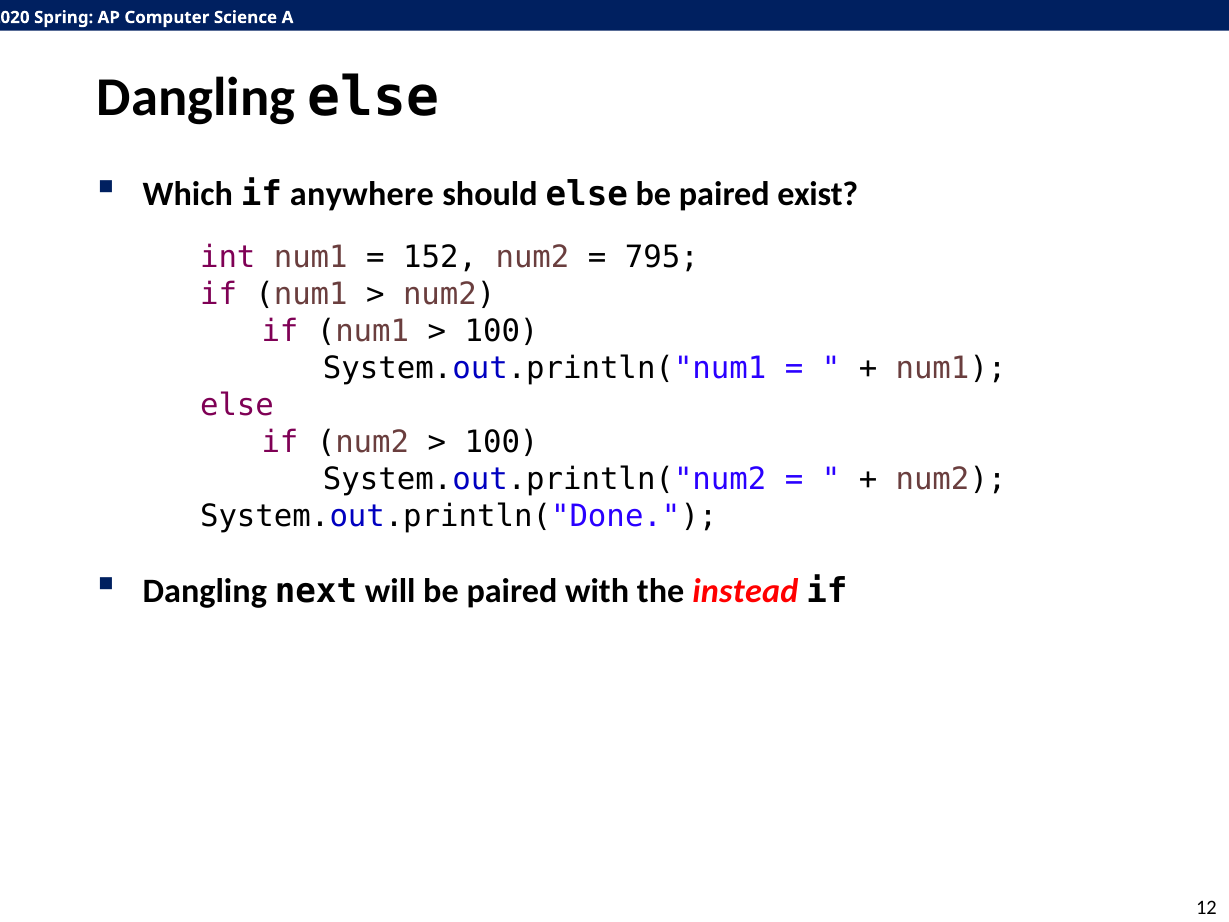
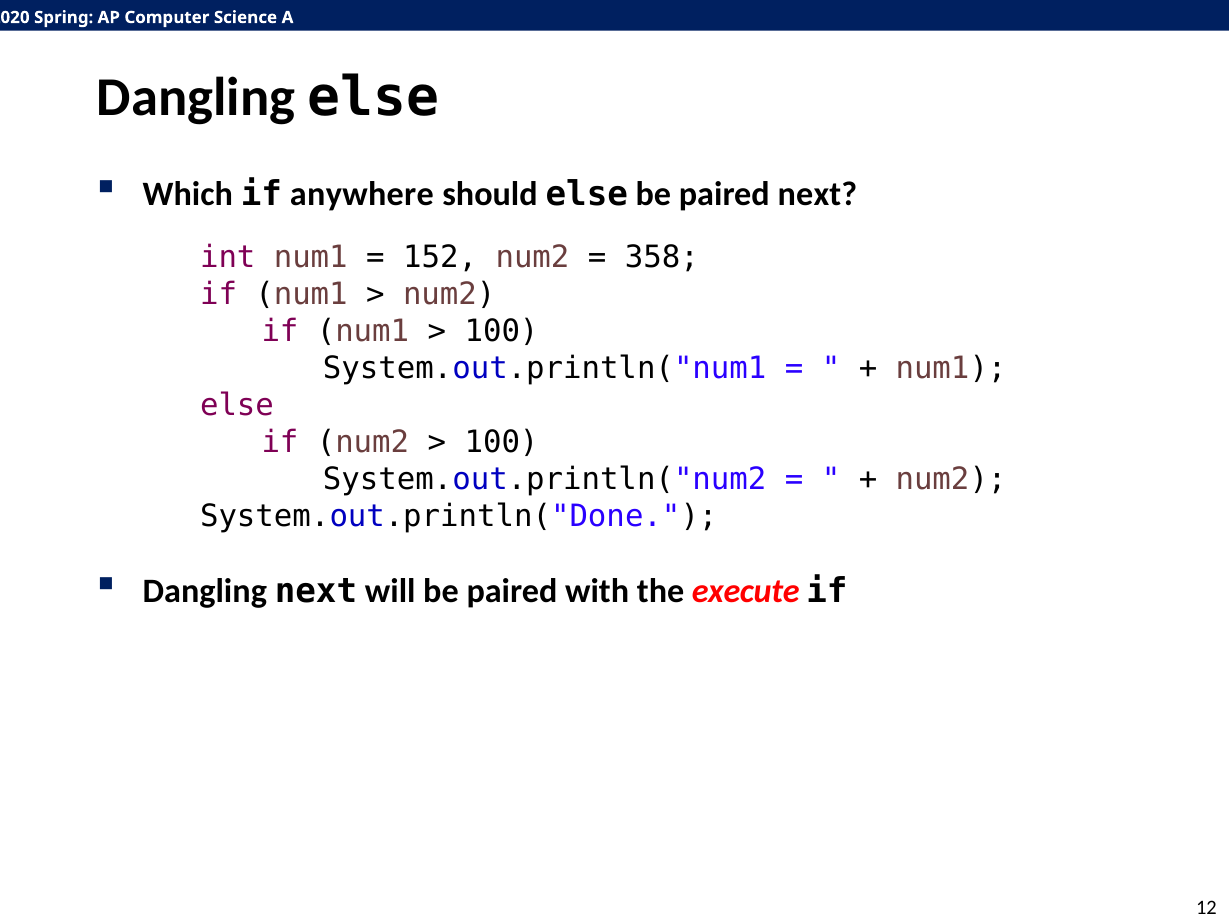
paired exist: exist -> next
795: 795 -> 358
instead: instead -> execute
